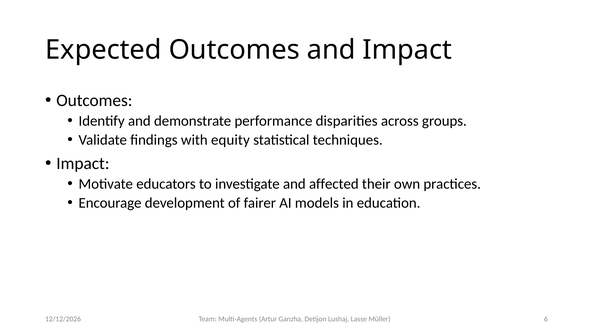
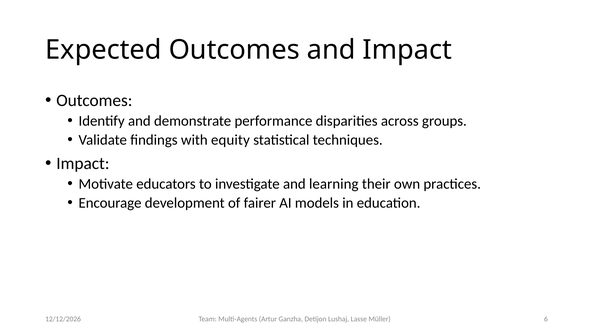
affected: affected -> learning
